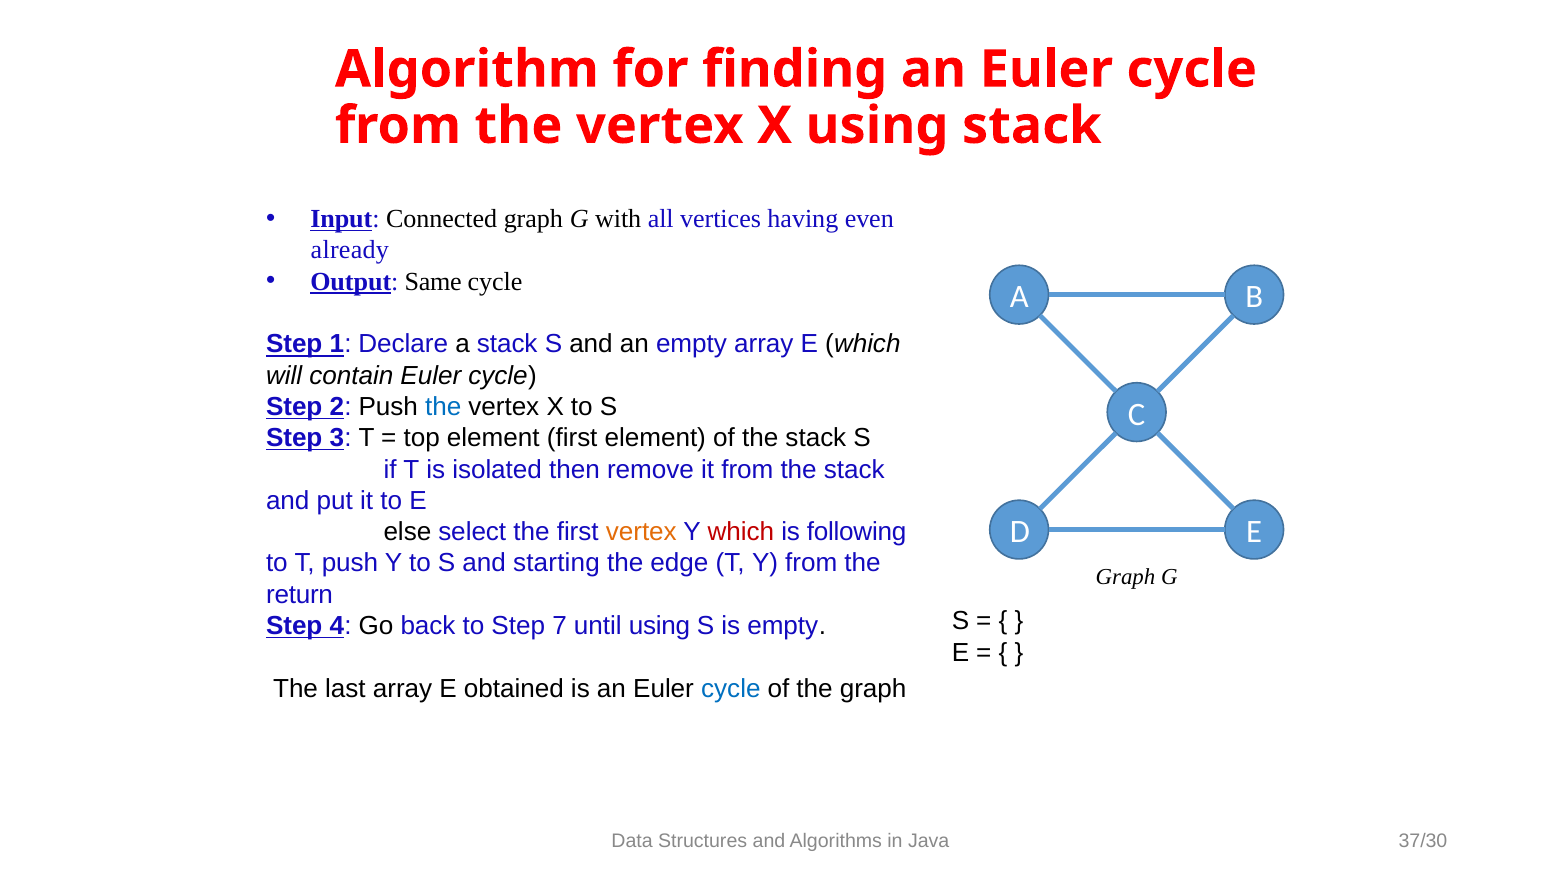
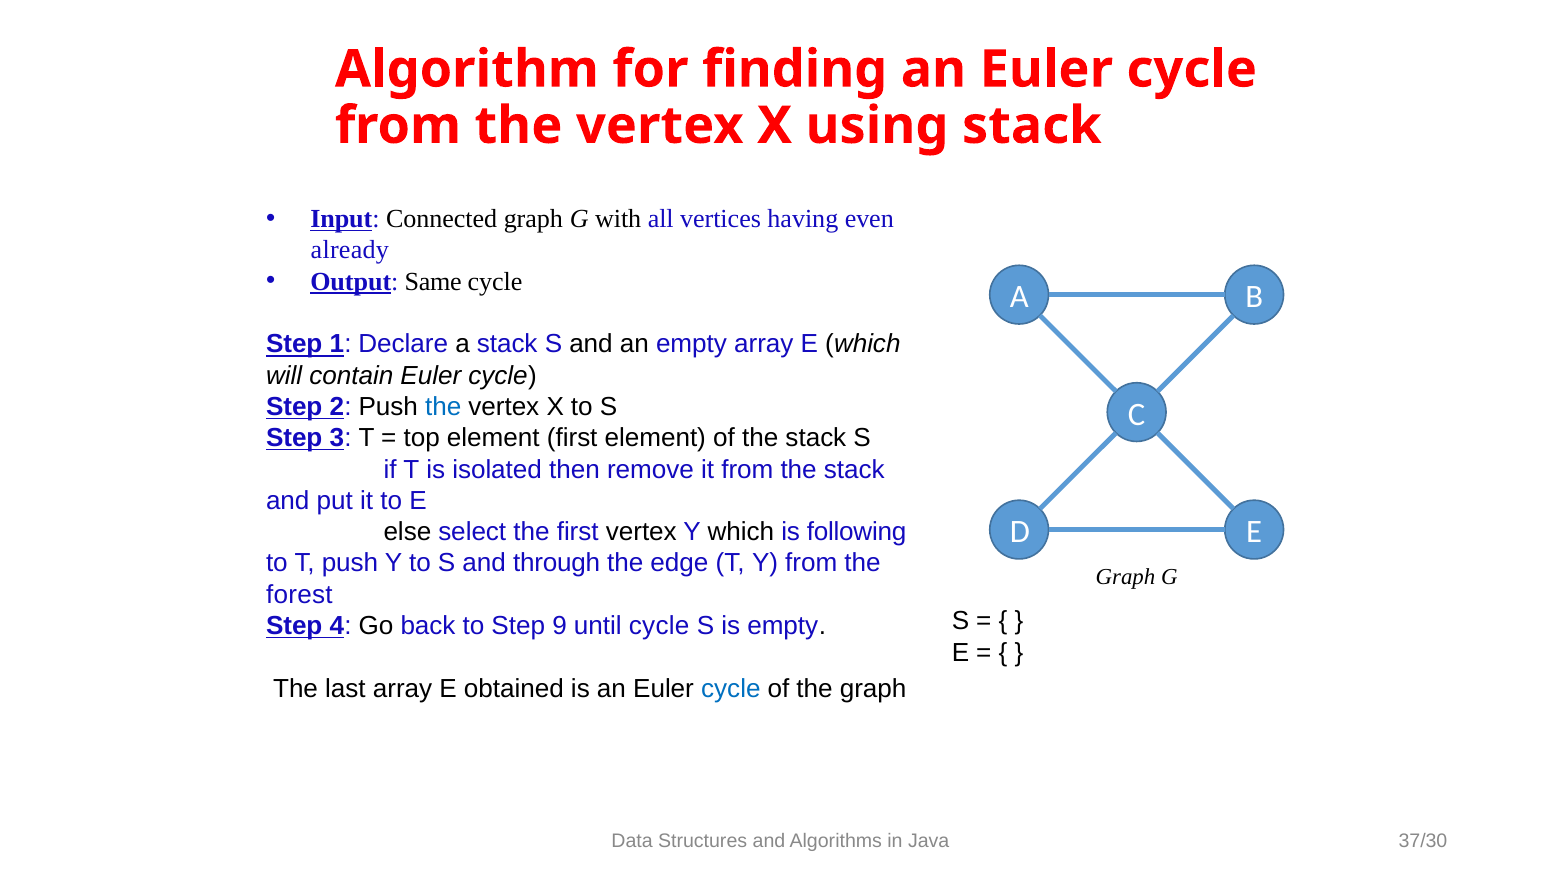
vertex at (641, 532) colour: orange -> black
which at (741, 532) colour: red -> black
starting: starting -> through
return: return -> forest
7: 7 -> 9
until using: using -> cycle
